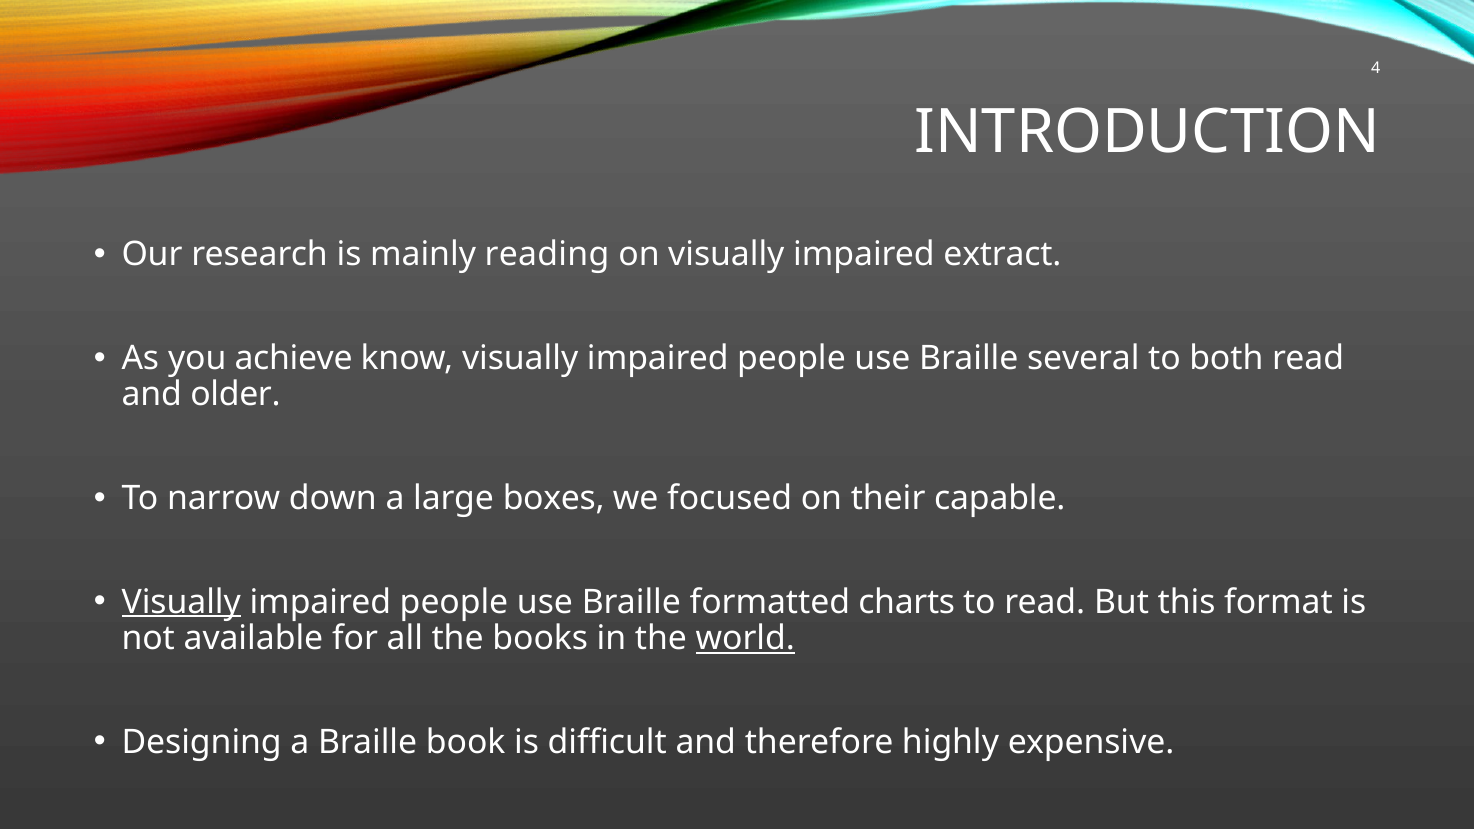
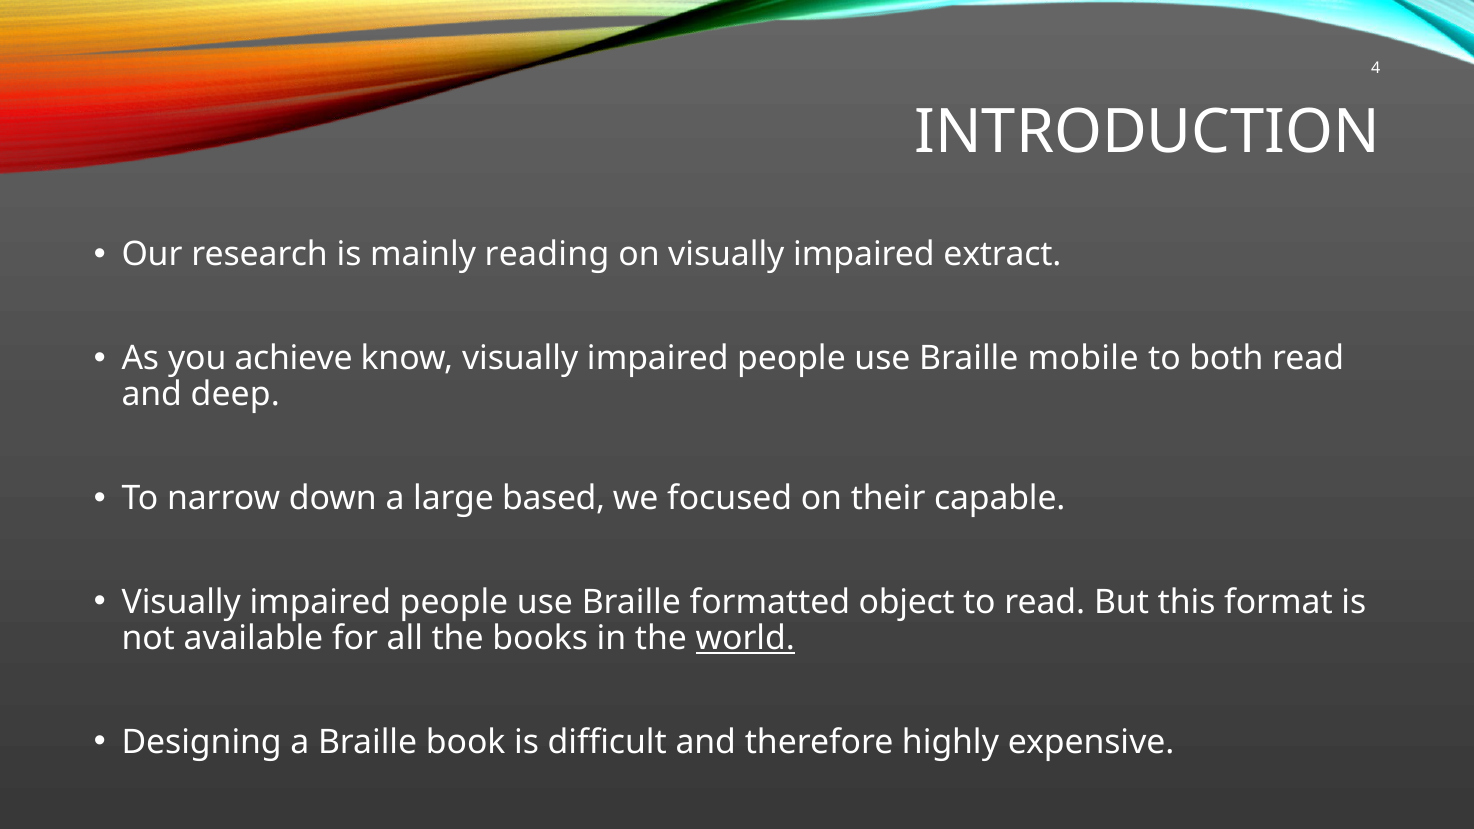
several: several -> mobile
older: older -> deep
boxes: boxes -> based
Visually at (181, 602) underline: present -> none
charts: charts -> object
